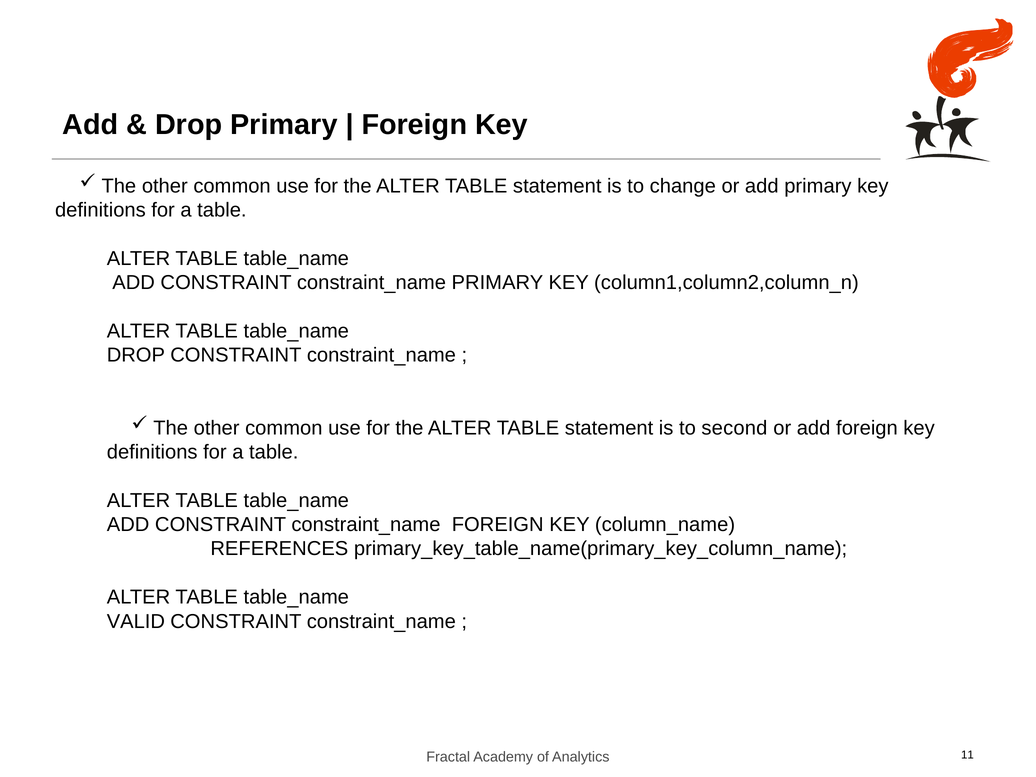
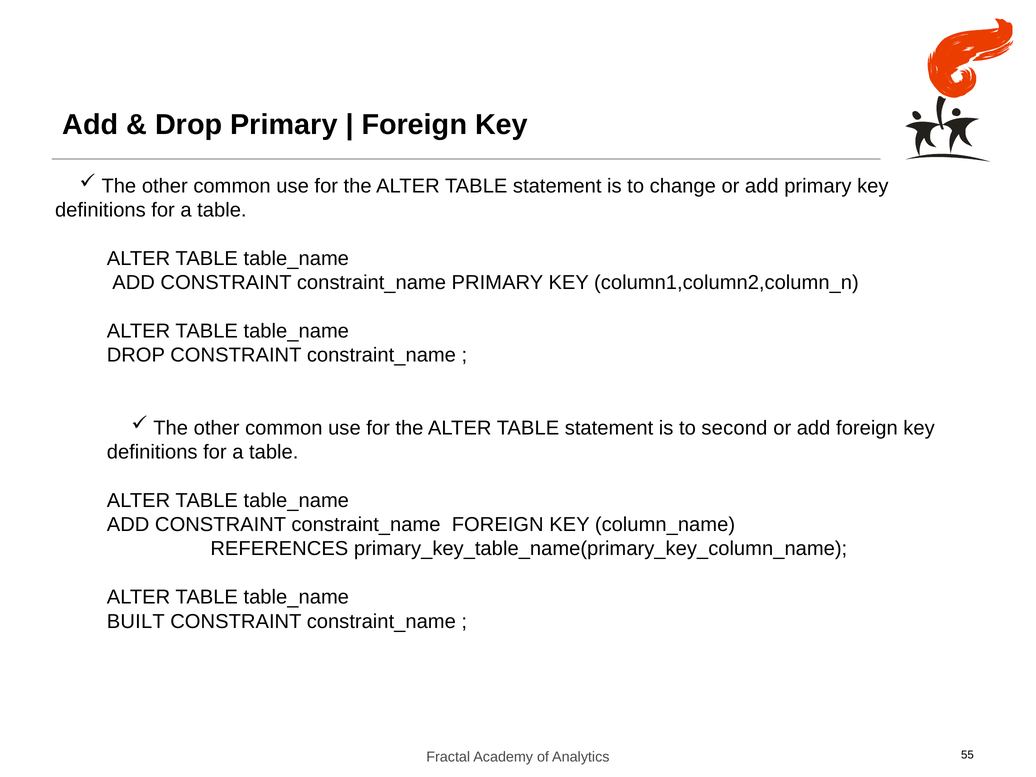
VALID: VALID -> BUILT
11: 11 -> 55
